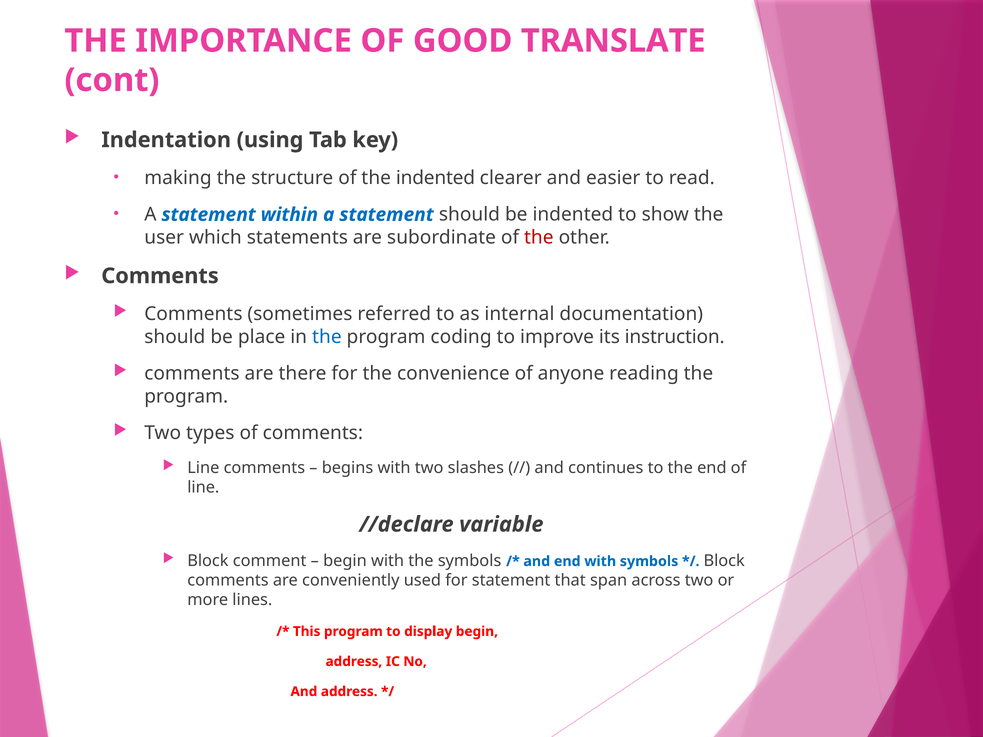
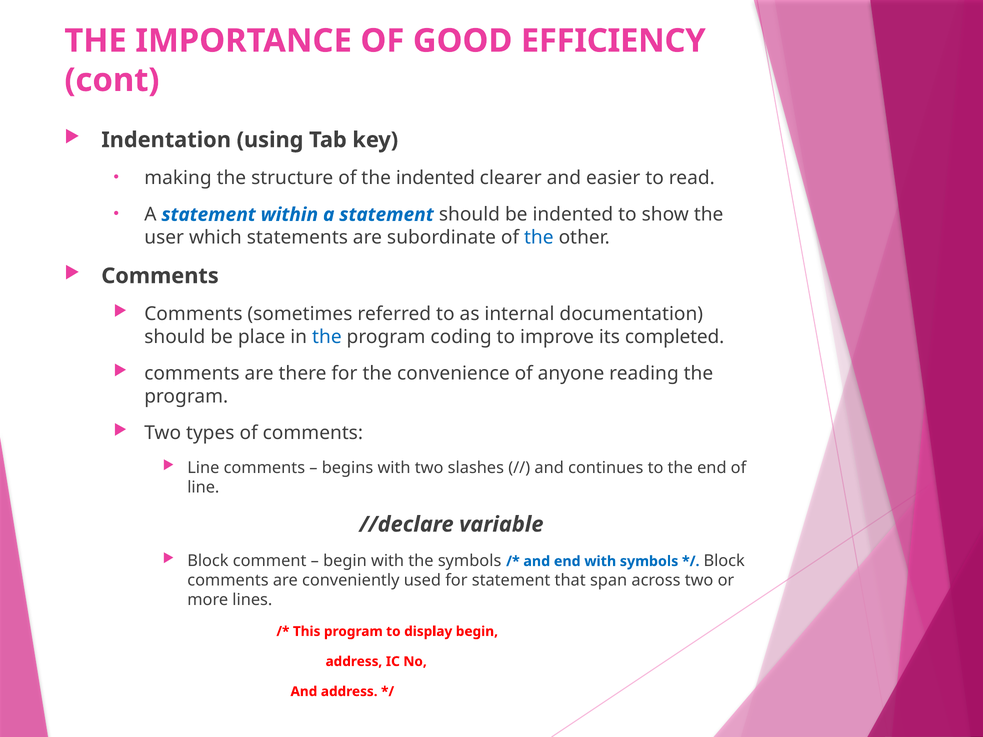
TRANSLATE: TRANSLATE -> EFFICIENCY
the at (539, 238) colour: red -> blue
instruction: instruction -> completed
